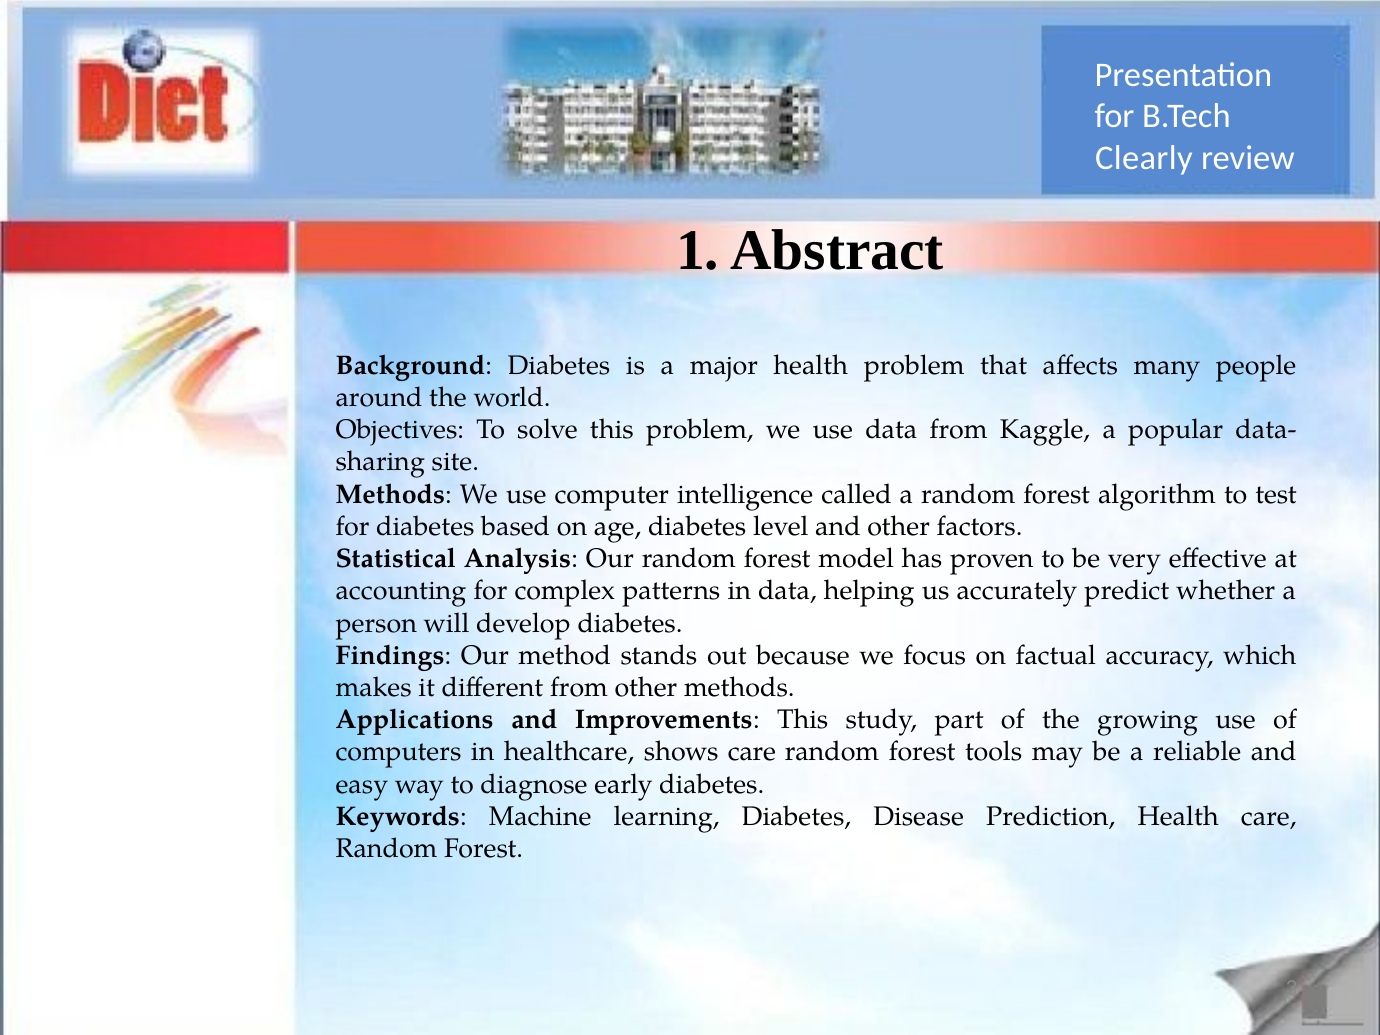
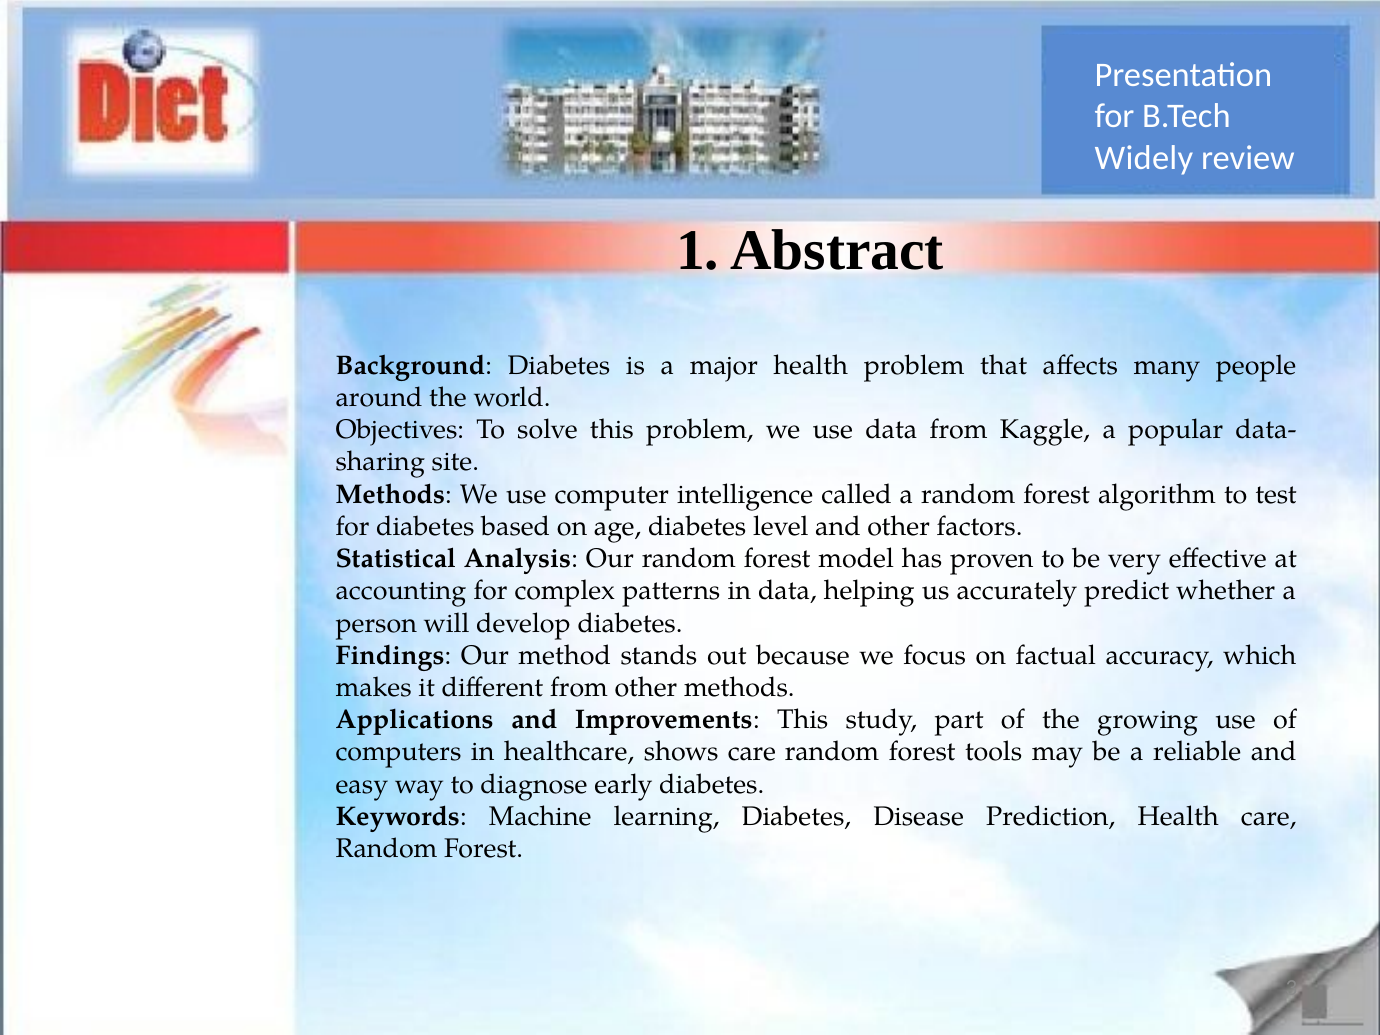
Clearly: Clearly -> Widely
